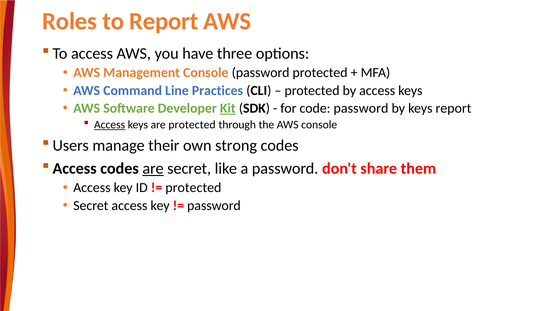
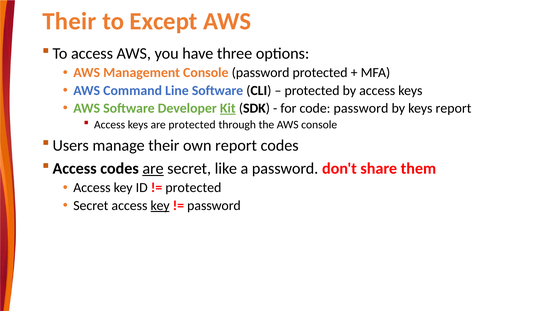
Roles at (70, 21): Roles -> Their
to Report: Report -> Except
Line Practices: Practices -> Software
Access at (110, 125) underline: present -> none
own strong: strong -> report
key at (160, 206) underline: none -> present
